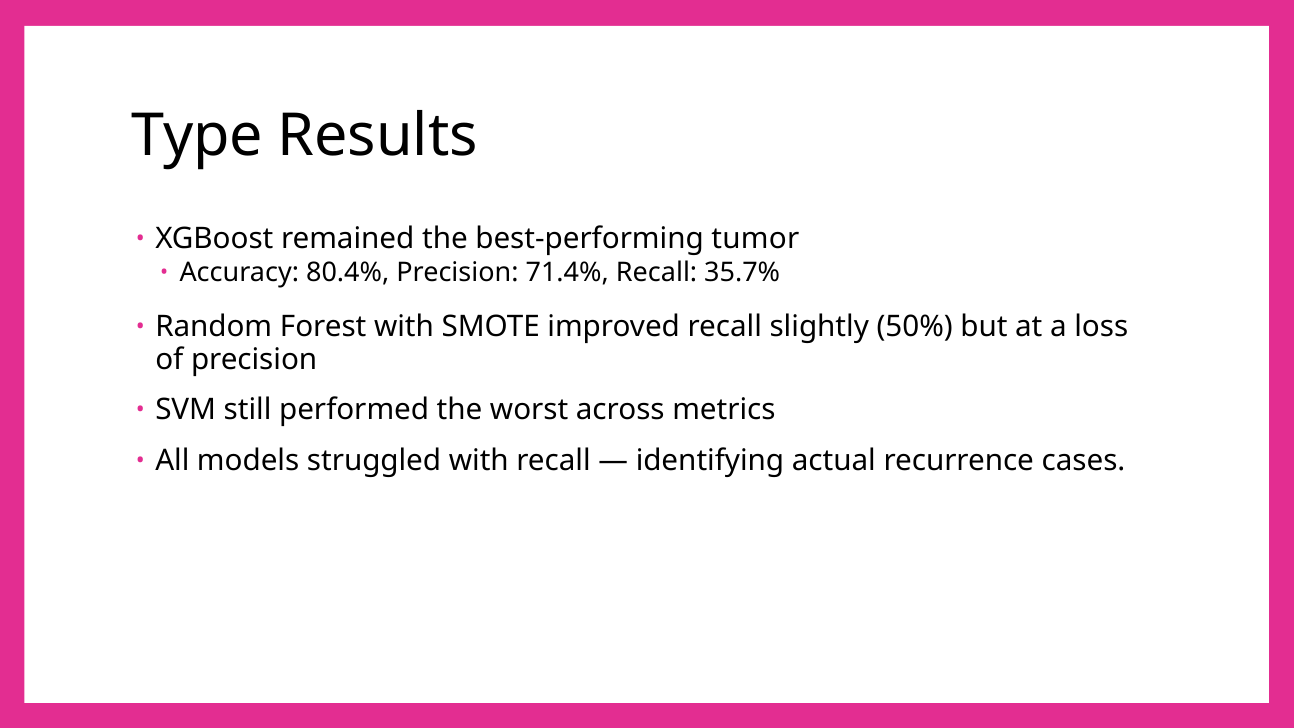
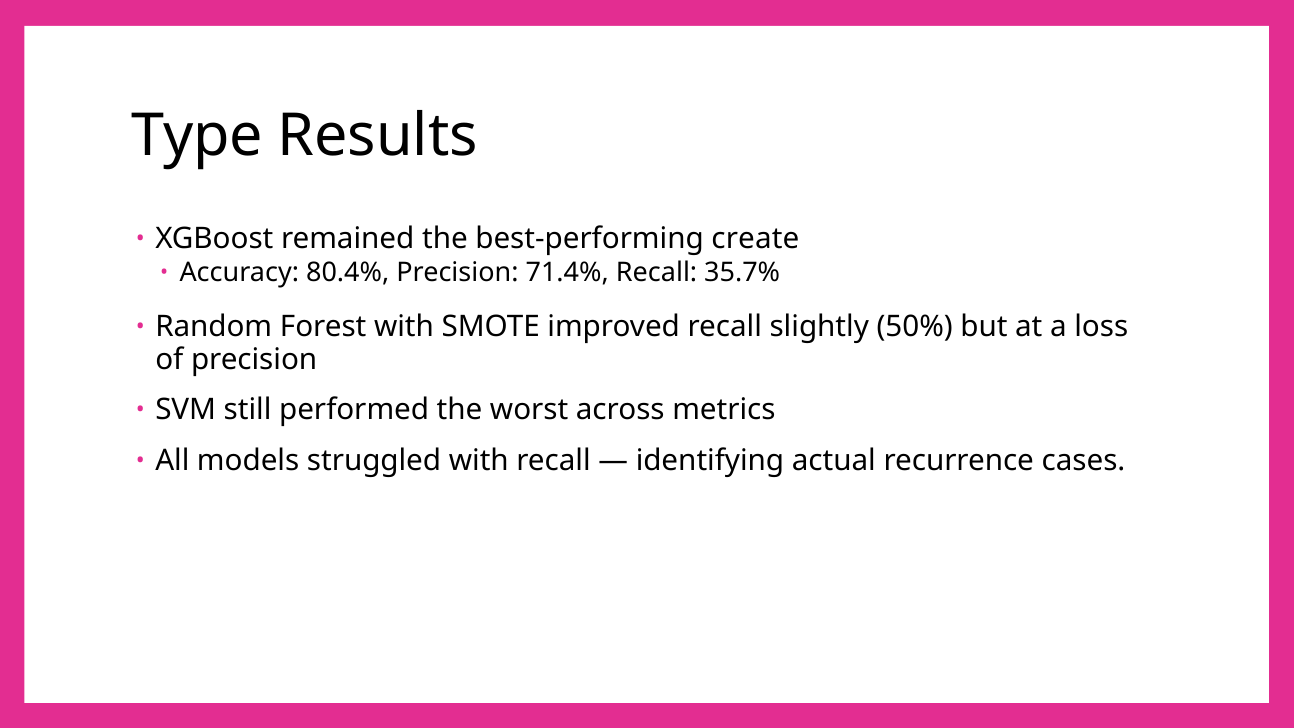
tumor: tumor -> create
